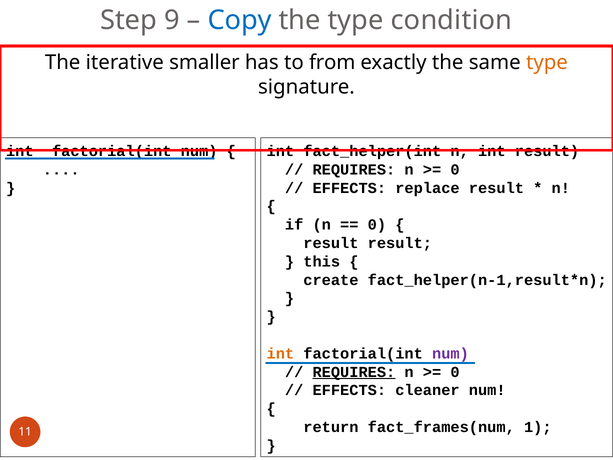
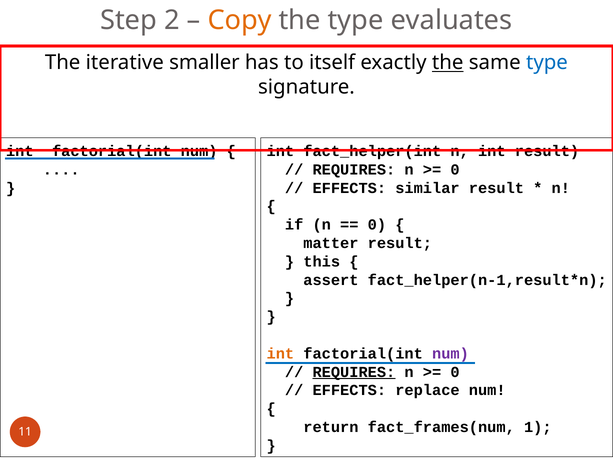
9: 9 -> 2
Copy colour: blue -> orange
condition: condition -> evaluates
from: from -> itself
the at (448, 63) underline: none -> present
type at (547, 63) colour: orange -> blue
replace: replace -> similar
result at (331, 243): result -> matter
create: create -> assert
cleaner: cleaner -> replace
